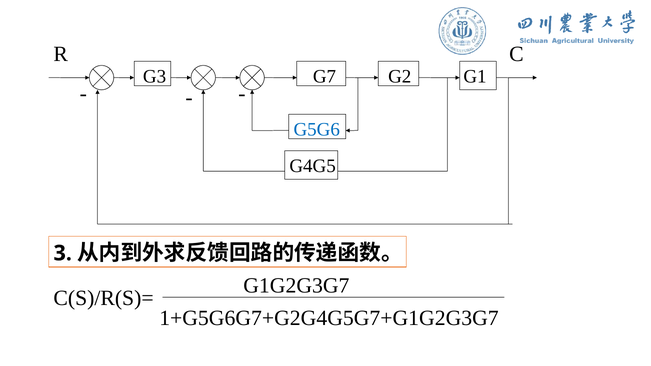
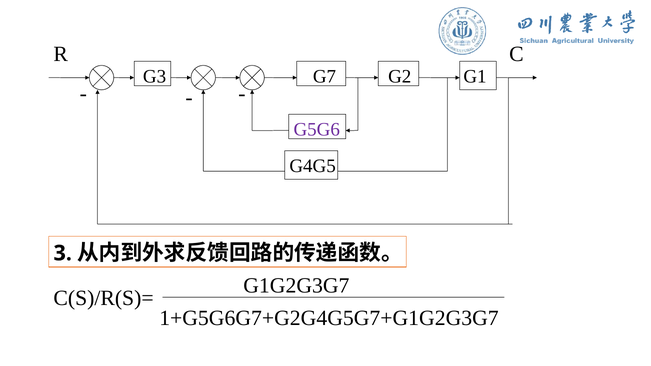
G5G6 colour: blue -> purple
